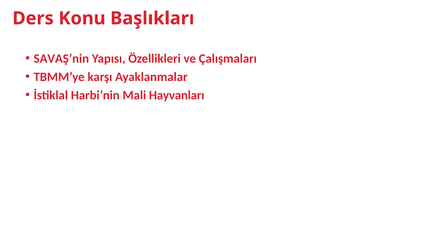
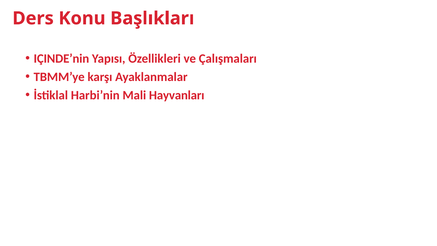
SAVAŞ’nin: SAVAŞ’nin -> IÇINDE’nin
